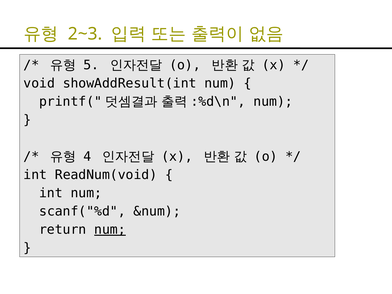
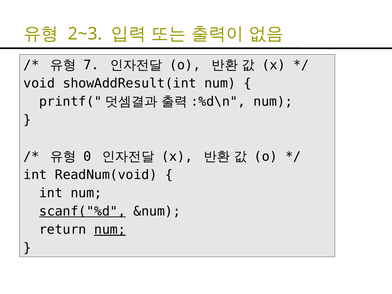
5: 5 -> 7
4: 4 -> 0
scanf("%d underline: none -> present
